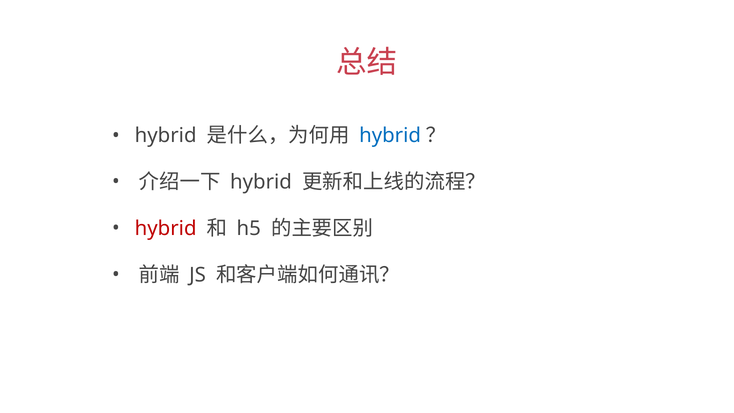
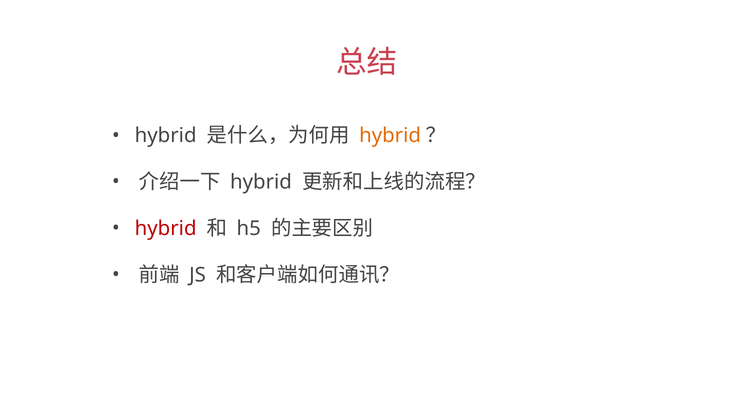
hybrid at (390, 135) colour: blue -> orange
